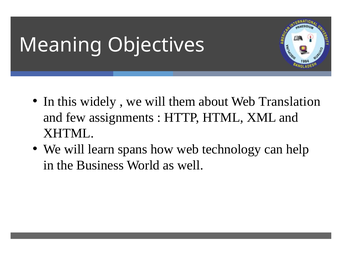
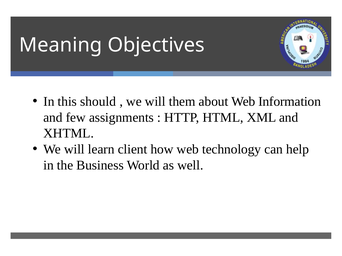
widely: widely -> should
Translation: Translation -> Information
spans: spans -> client
